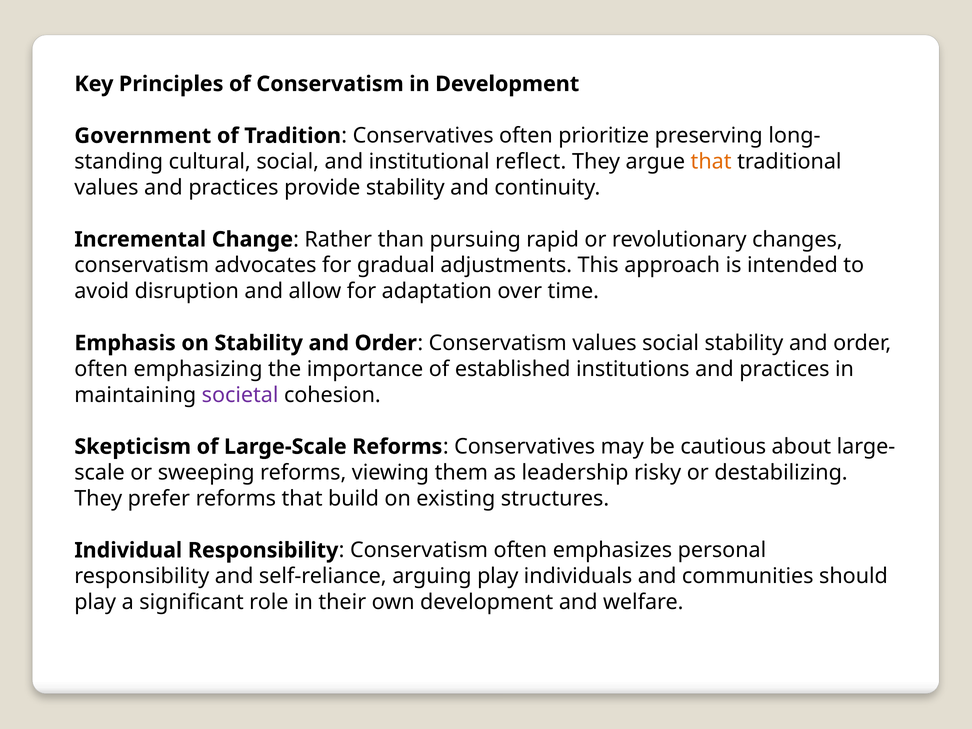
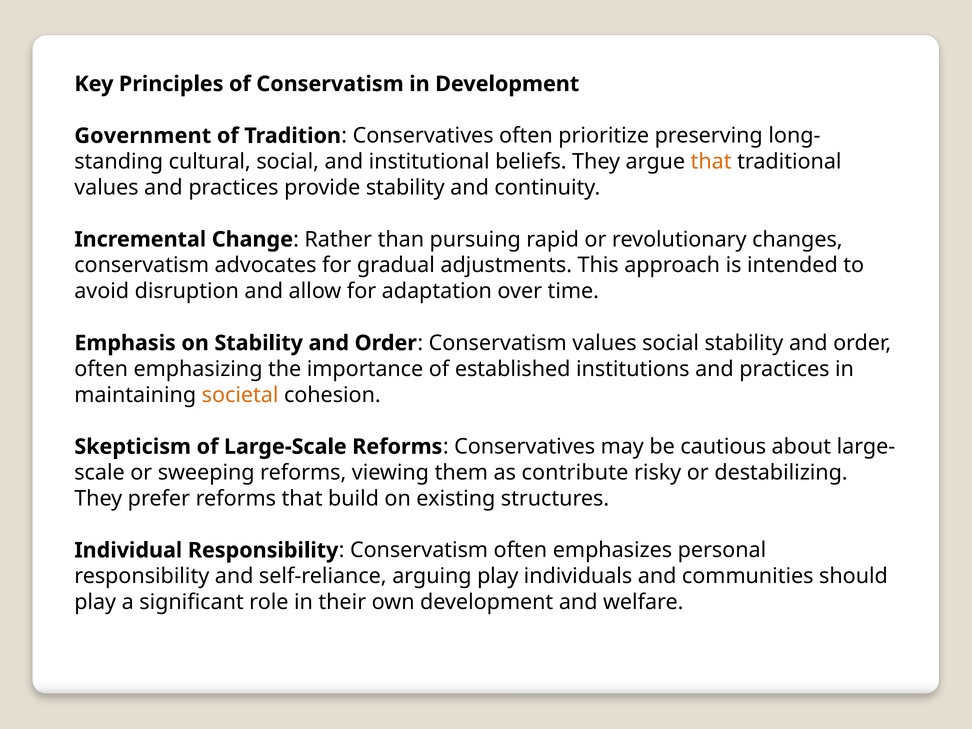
reflect: reflect -> beliefs
societal colour: purple -> orange
leadership: leadership -> contribute
